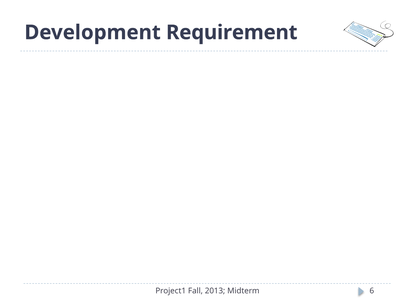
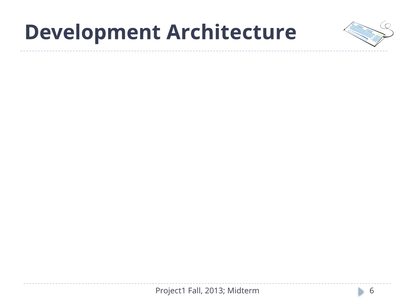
Requirement: Requirement -> Architecture
